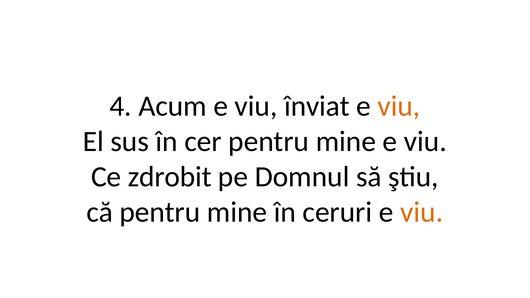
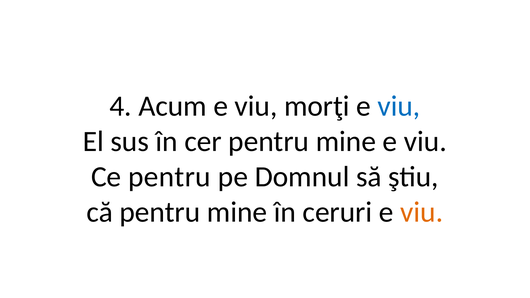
înviat: înviat -> morţi
viu at (399, 106) colour: orange -> blue
Ce zdrobit: zdrobit -> pentru
